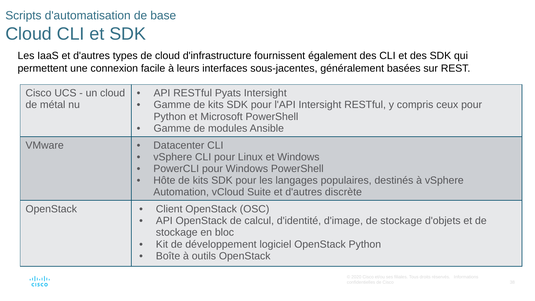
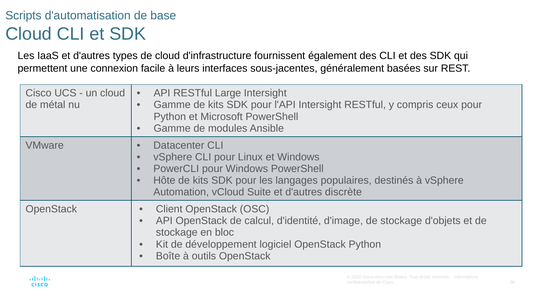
Pyats: Pyats -> Large
